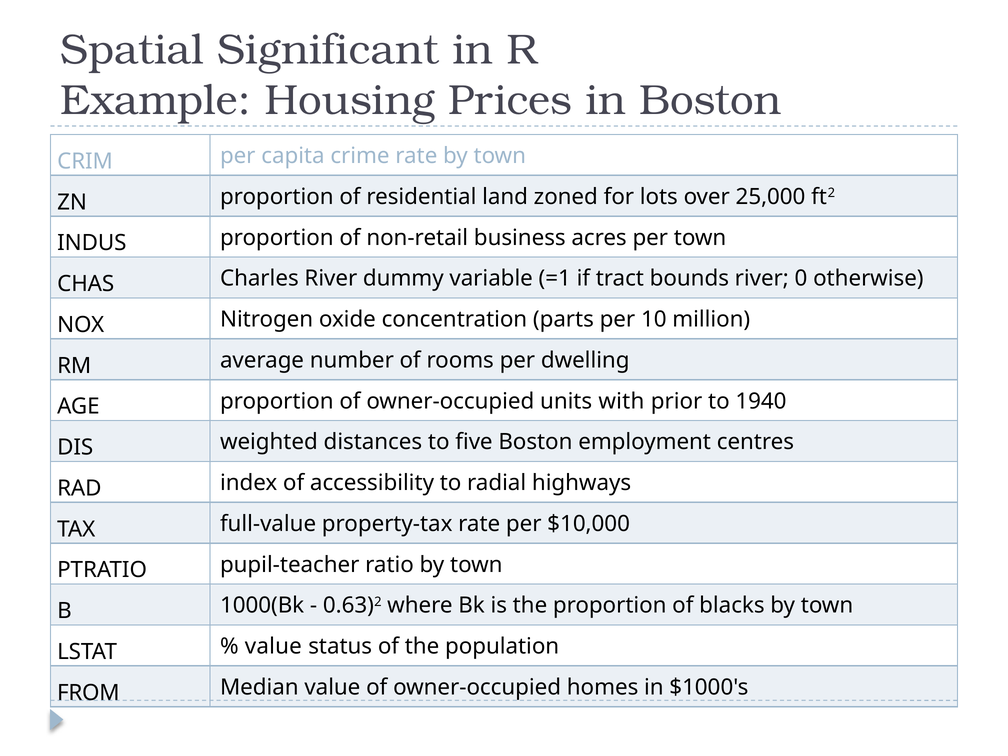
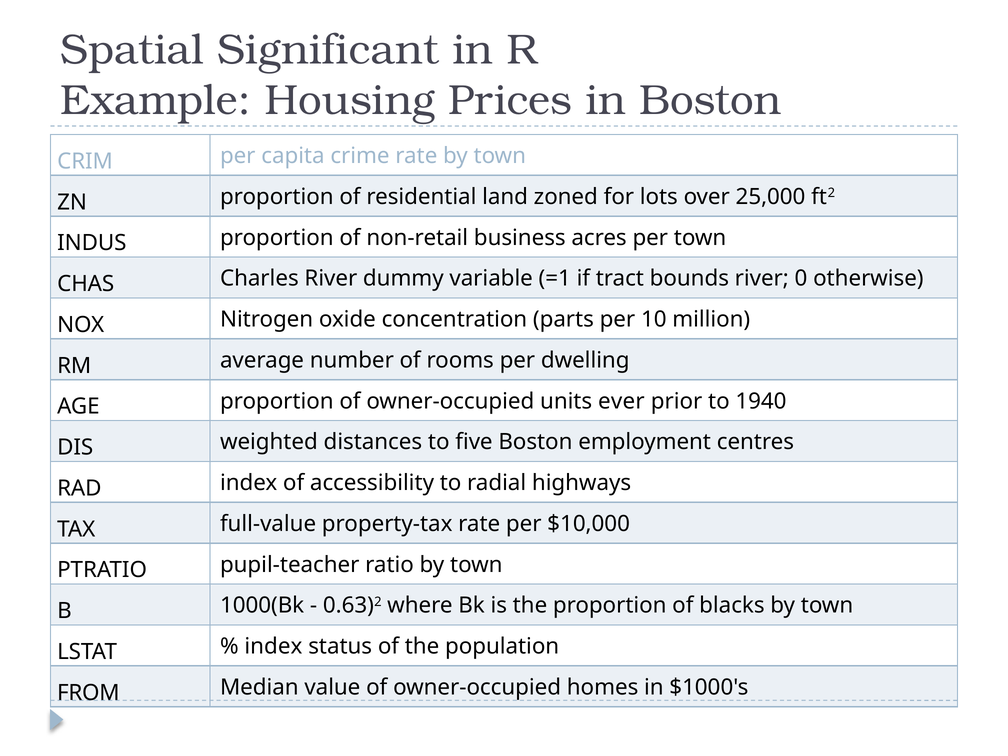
with: with -> ever
value at (273, 646): value -> index
